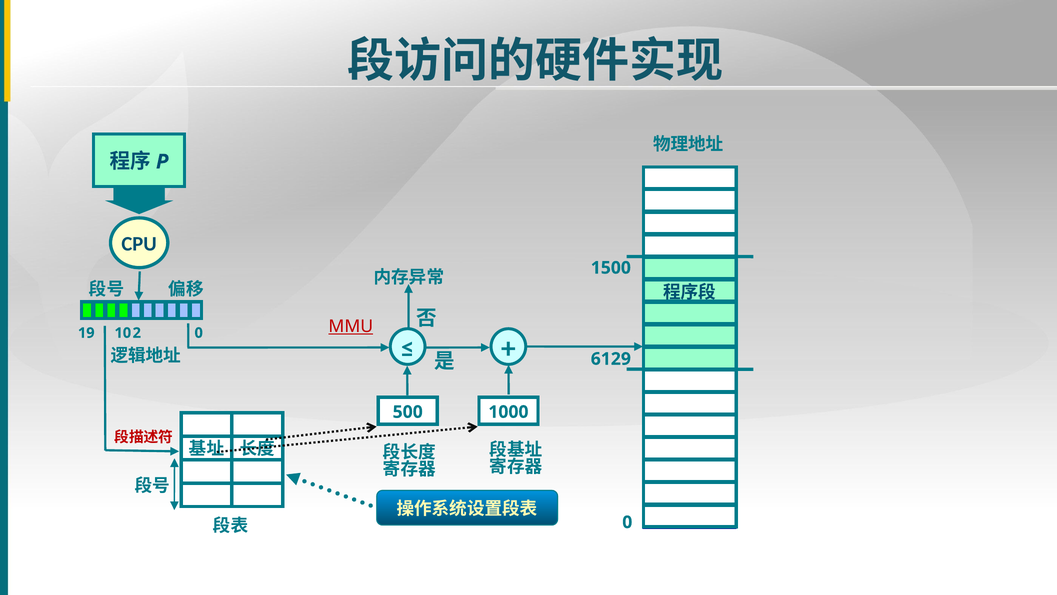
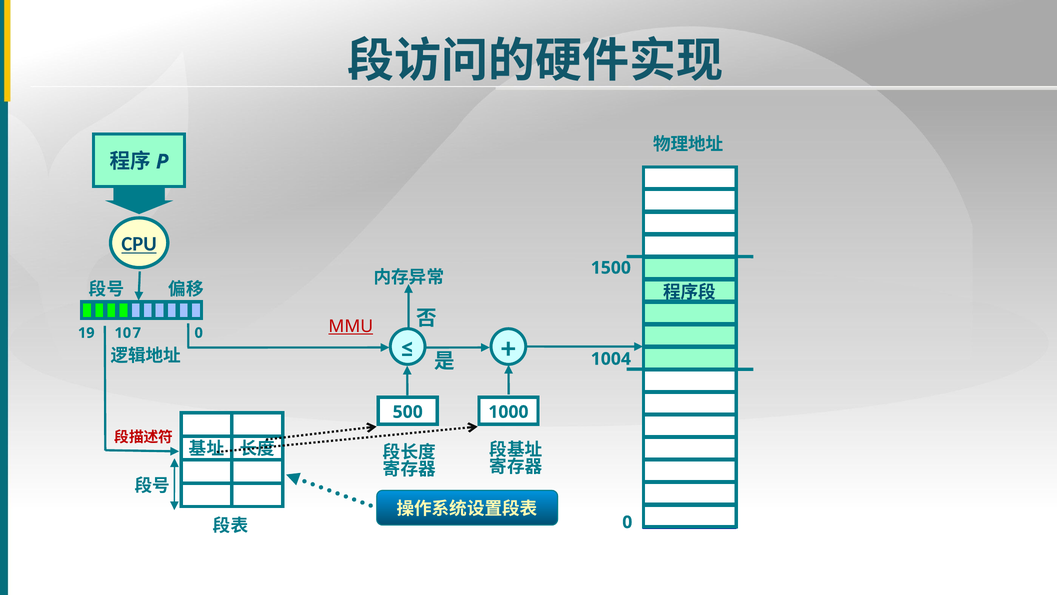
CPU underline: none -> present
2: 2 -> 7
6129: 6129 -> 1004
